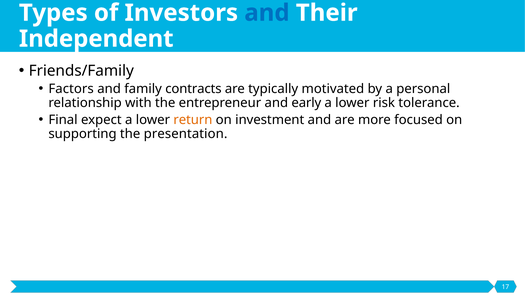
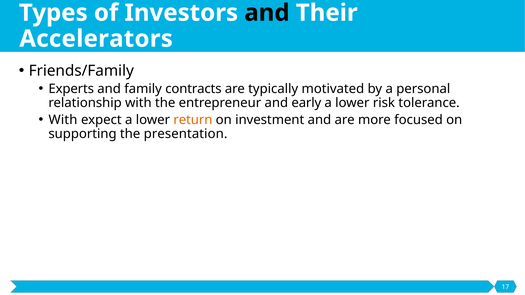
and at (267, 13) colour: blue -> black
Independent: Independent -> Accelerators
Factors: Factors -> Experts
Final at (63, 120): Final -> With
